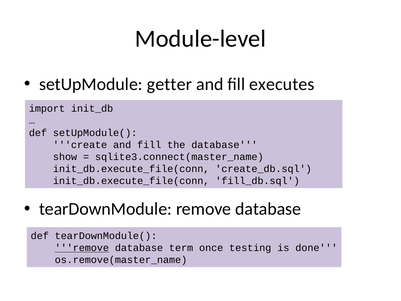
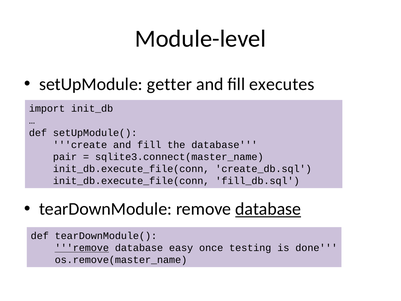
show: show -> pair
database at (268, 209) underline: none -> present
term: term -> easy
